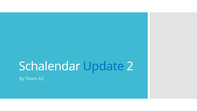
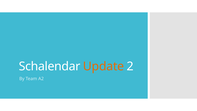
Update colour: blue -> orange
